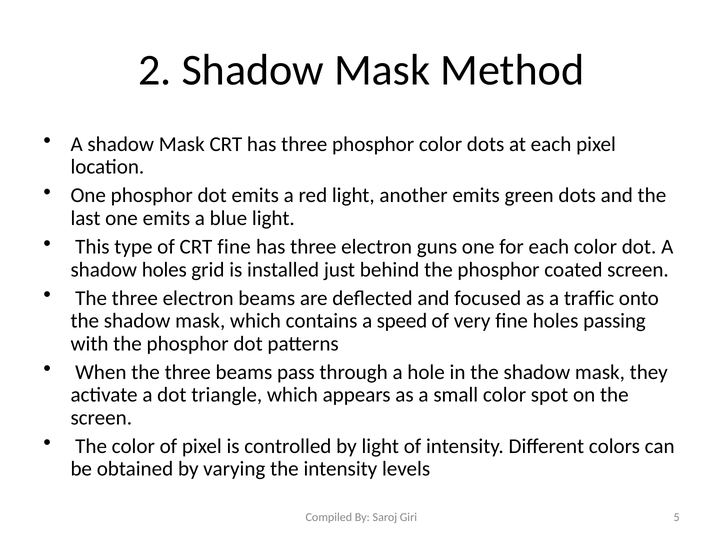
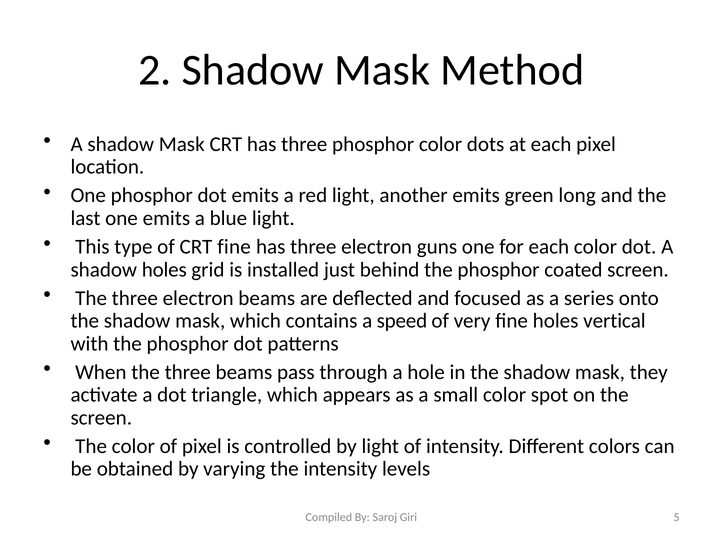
green dots: dots -> long
traffic: traffic -> series
passing: passing -> vertical
